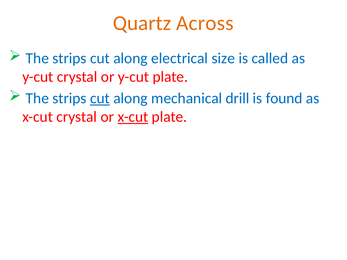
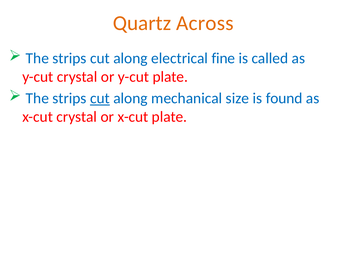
size: size -> fine
drill: drill -> size
x-cut at (133, 117) underline: present -> none
